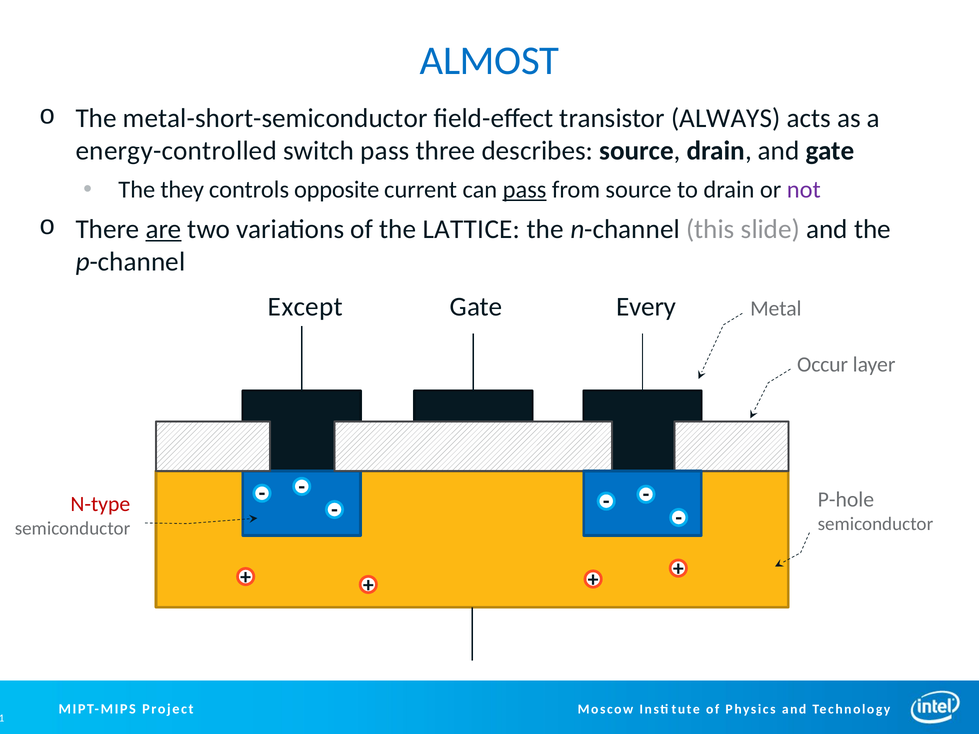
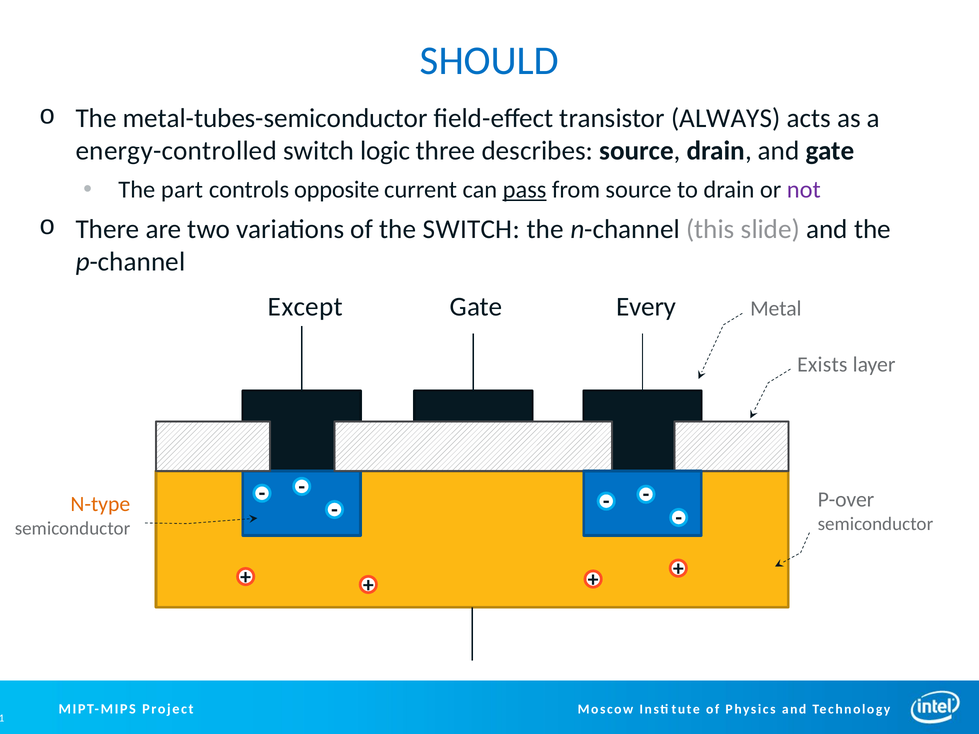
ALMOST: ALMOST -> SHOULD
metal-short-semiconductor: metal-short-semiconductor -> metal-tubes-semiconductor
switch pass: pass -> logic
they: they -> part
are underline: present -> none
the LATTICE: LATTICE -> SWITCH
Occur: Occur -> Exists
P-hole: P-hole -> P-over
N-type colour: red -> orange
